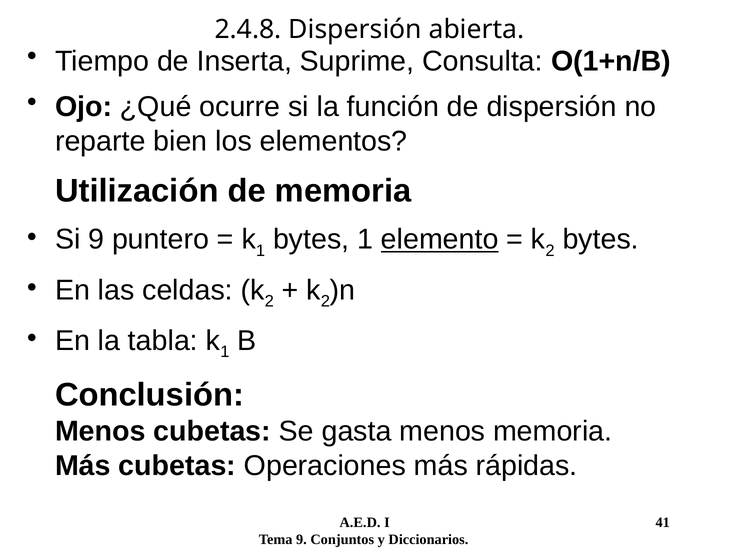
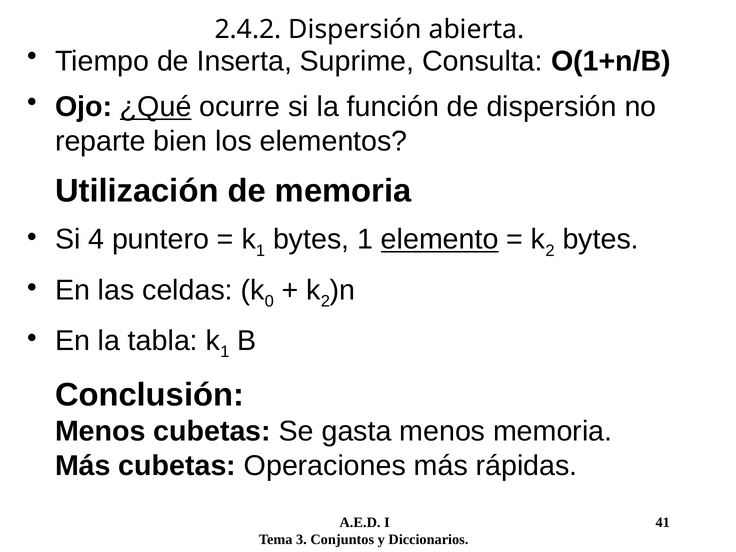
2.4.8: 2.4.8 -> 2.4.2
¿Qué underline: none -> present
Si 9: 9 -> 4
2 at (269, 301): 2 -> 0
Tema 9: 9 -> 3
